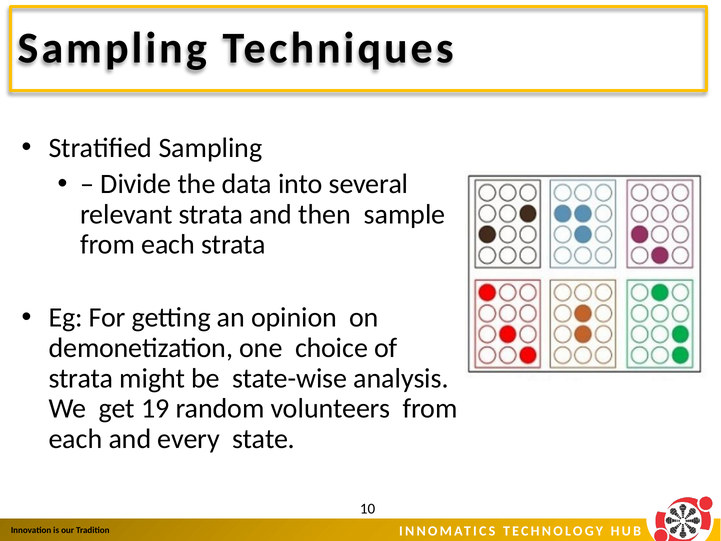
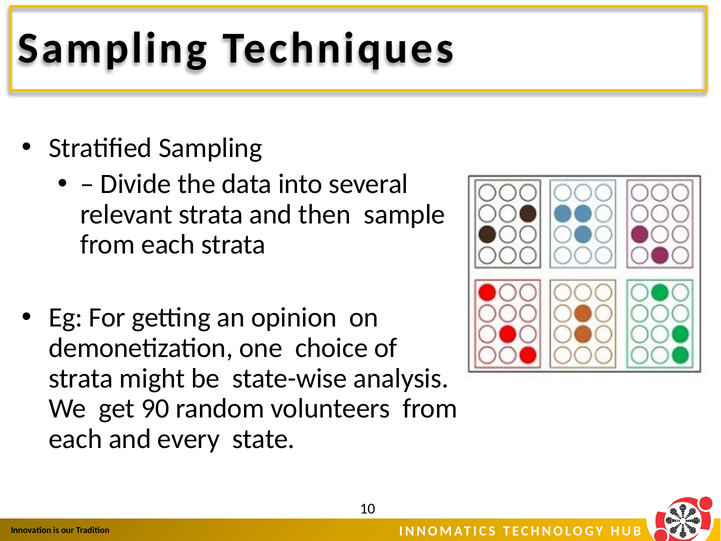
19: 19 -> 90
